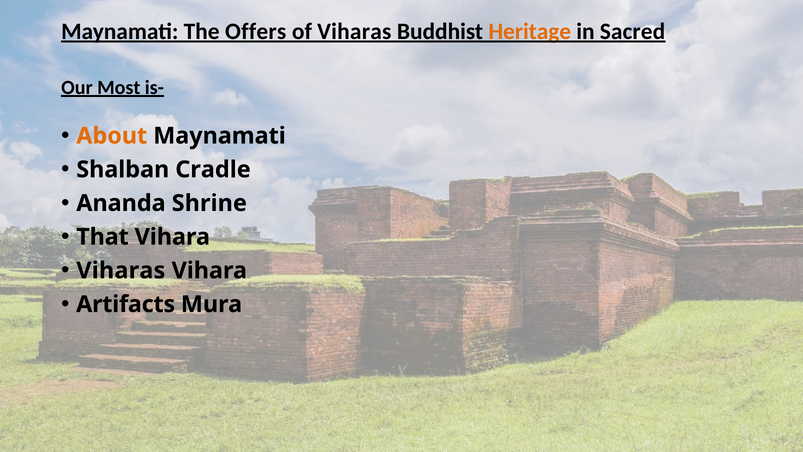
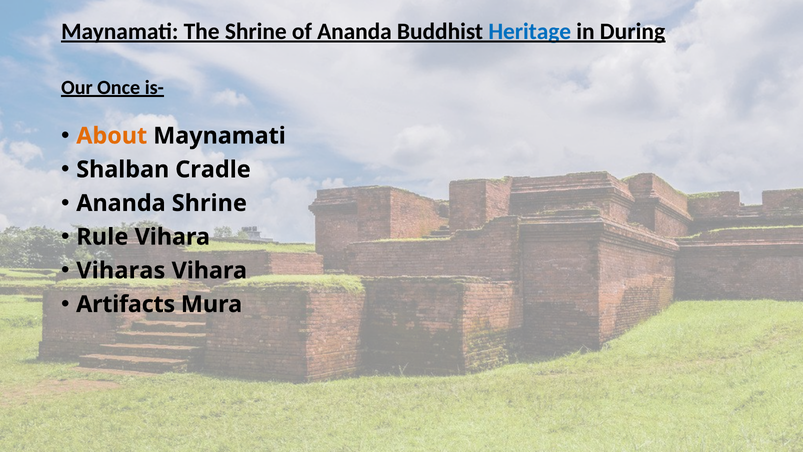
The Offers: Offers -> Shrine
of Viharas: Viharas -> Ananda
Heritage colour: orange -> blue
Sacred: Sacred -> During
Most: Most -> Once
That: That -> Rule
